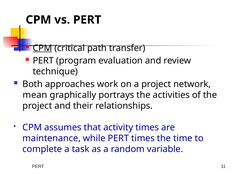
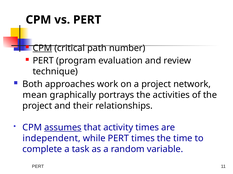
transfer: transfer -> number
assumes underline: none -> present
maintenance: maintenance -> independent
